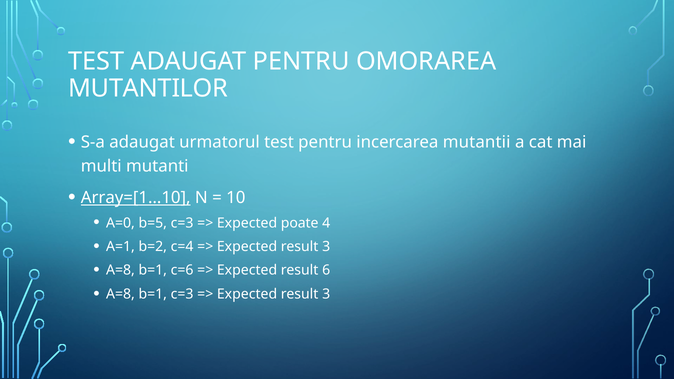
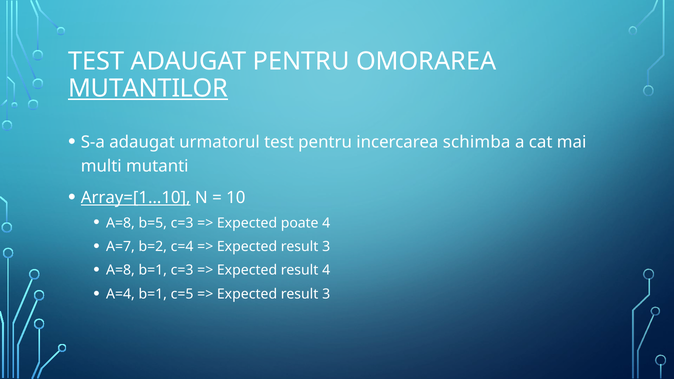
MUTANTILOR underline: none -> present
mutantii: mutantii -> schimba
A=0 at (120, 223): A=0 -> A=8
A=1: A=1 -> A=7
b=1 c=6: c=6 -> c=3
result 6: 6 -> 4
A=8 at (120, 294): A=8 -> A=4
b=1 c=3: c=3 -> c=5
